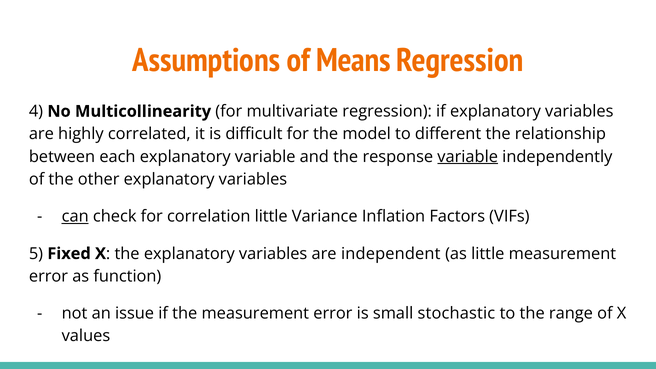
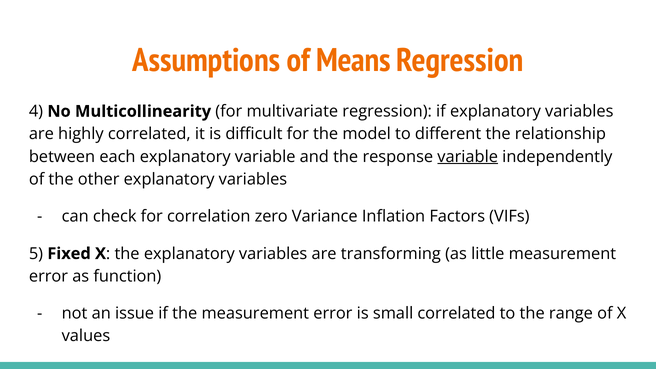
can underline: present -> none
correlation little: little -> zero
independent: independent -> transforming
small stochastic: stochastic -> correlated
